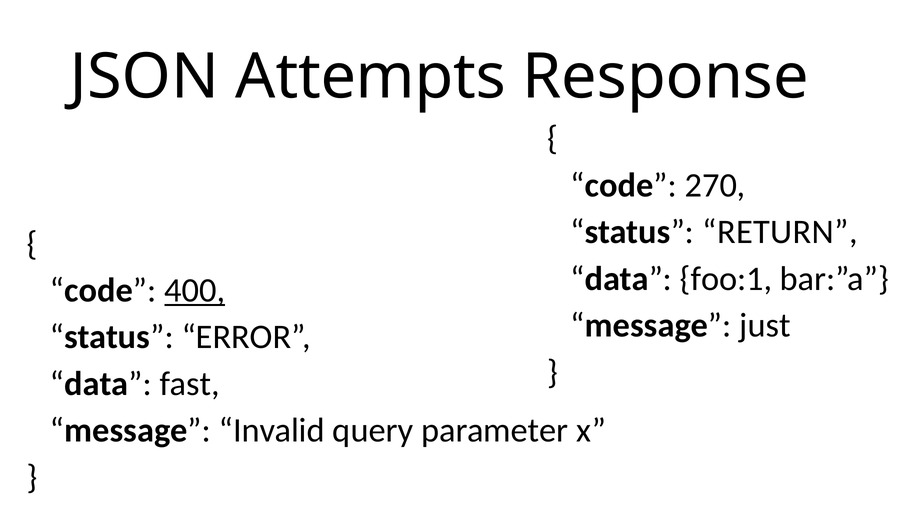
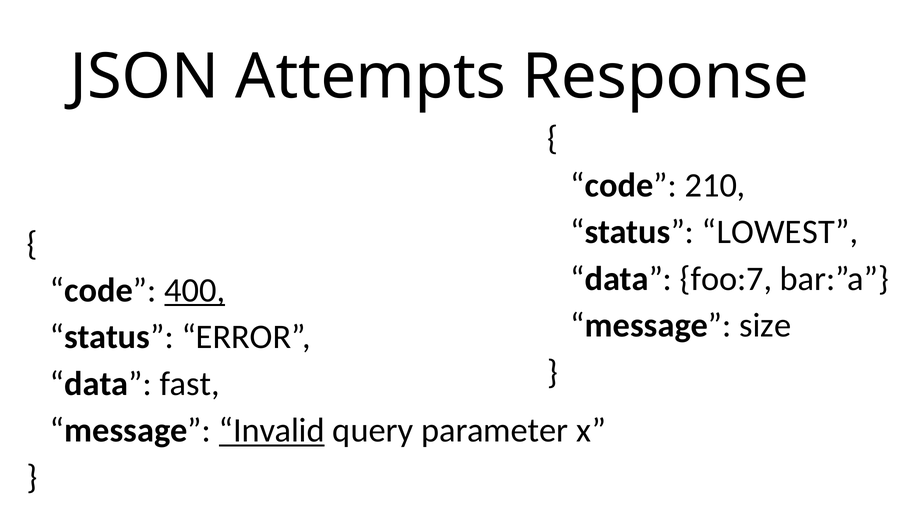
270: 270 -> 210
RETURN: RETURN -> LOWEST
foo:1: foo:1 -> foo:7
just: just -> size
Invalid underline: none -> present
